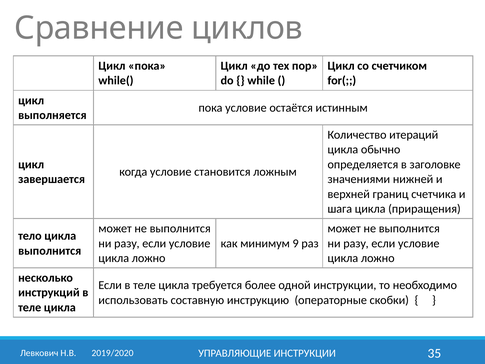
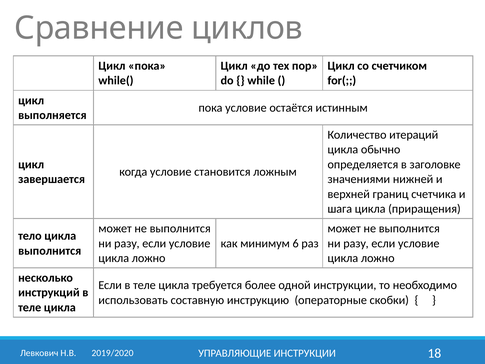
9: 9 -> 6
35: 35 -> 18
